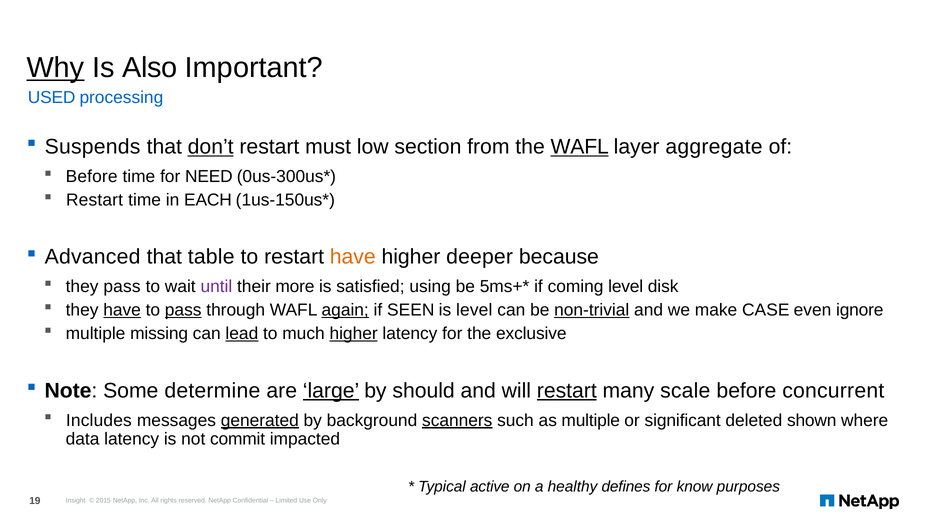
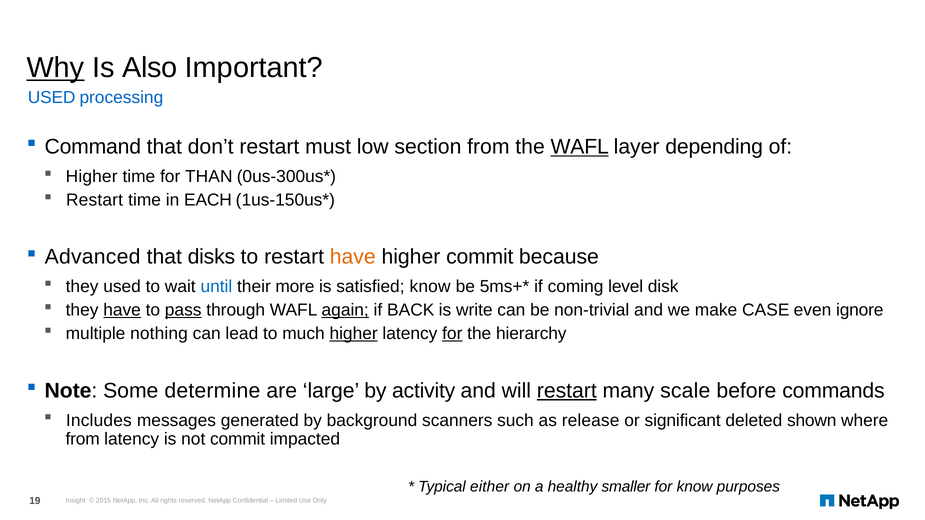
Suspends: Suspends -> Command
don’t underline: present -> none
aggregate: aggregate -> depending
Before at (92, 177): Before -> Higher
NEED: NEED -> THAN
table: table -> disks
higher deeper: deeper -> commit
they pass: pass -> used
until colour: purple -> blue
satisfied using: using -> know
SEEN: SEEN -> BACK
is level: level -> write
non-trivial underline: present -> none
missing: missing -> nothing
lead underline: present -> none
for at (452, 334) underline: none -> present
exclusive: exclusive -> hierarchy
large underline: present -> none
should: should -> activity
concurrent: concurrent -> commands
generated underline: present -> none
scanners underline: present -> none
as multiple: multiple -> release
data at (83, 439): data -> from
active: active -> either
defines: defines -> smaller
